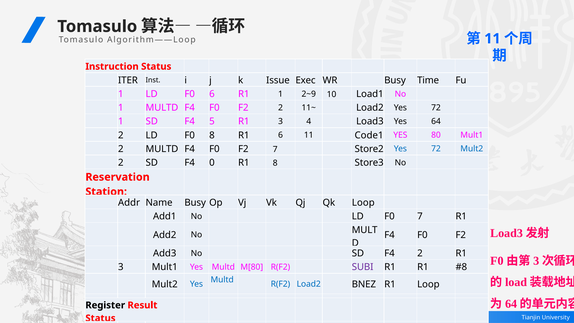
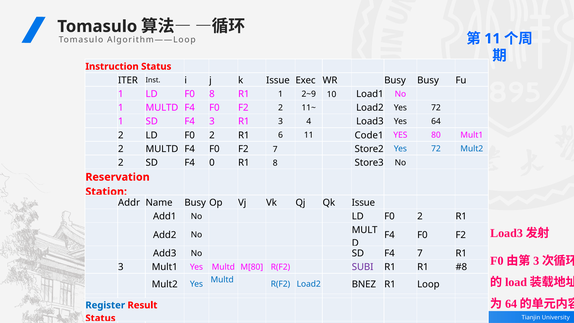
Busy Time: Time -> Busy
F0 6: 6 -> 8
F4 5: 5 -> 3
2 LD F0 8: 8 -> 2
Qk Loop: Loop -> Issue
No LD F0 7: 7 -> 2
F4 2: 2 -> 7
Register colour: black -> blue
